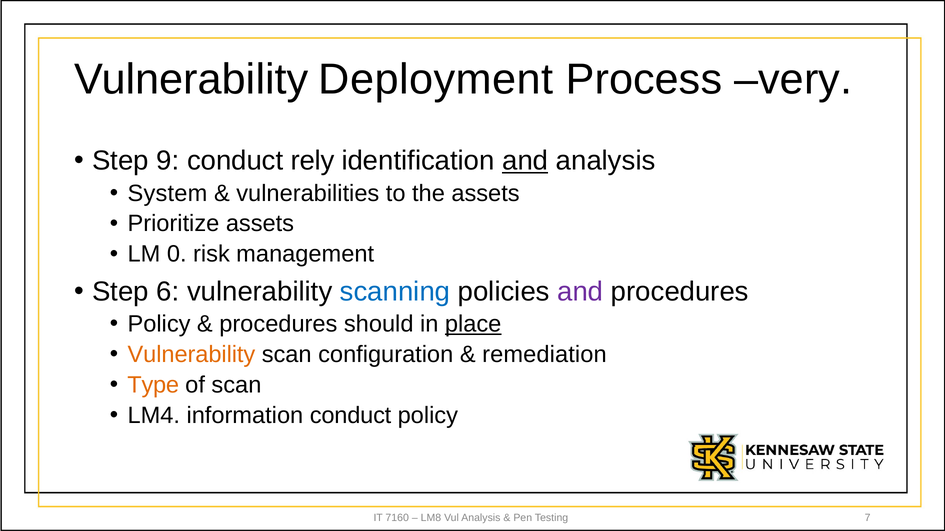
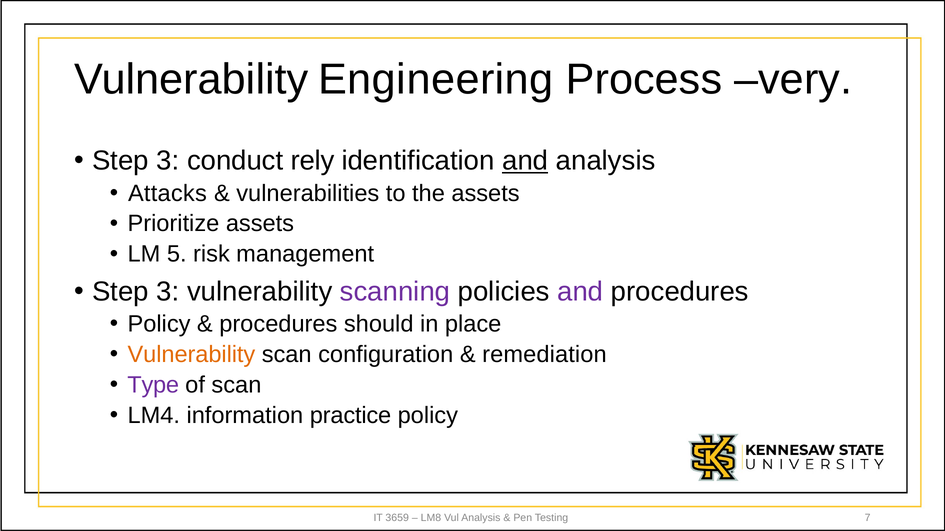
Deployment: Deployment -> Engineering
9 at (168, 161): 9 -> 3
System: System -> Attacks
0: 0 -> 5
6 at (168, 292): 6 -> 3
scanning colour: blue -> purple
place underline: present -> none
Type colour: orange -> purple
information conduct: conduct -> practice
7160: 7160 -> 3659
